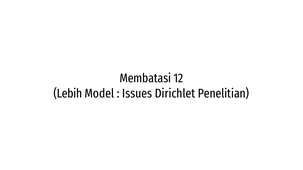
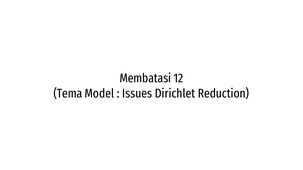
Lebih: Lebih -> Tema
Penelitian: Penelitian -> Reduction
